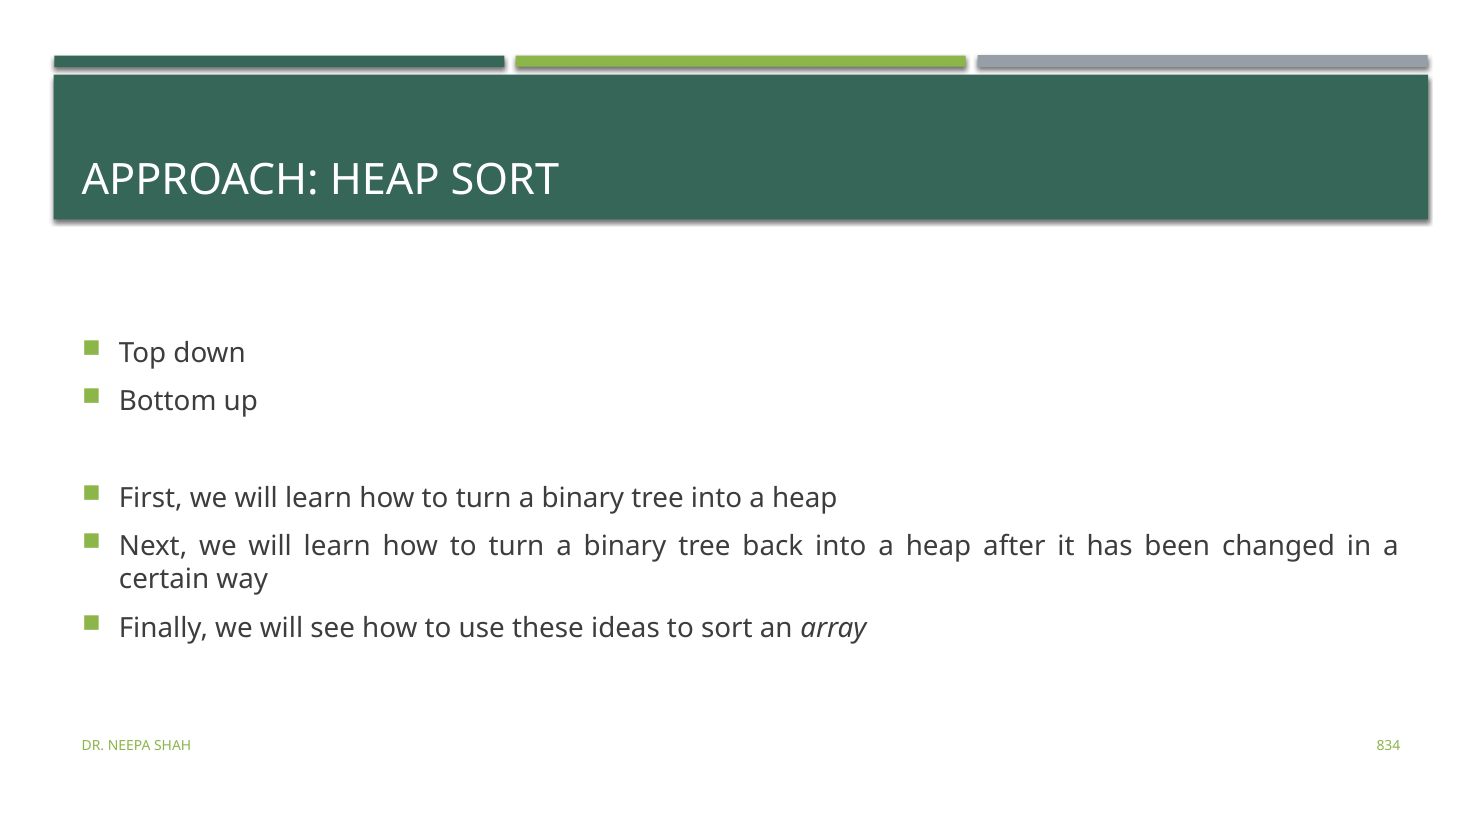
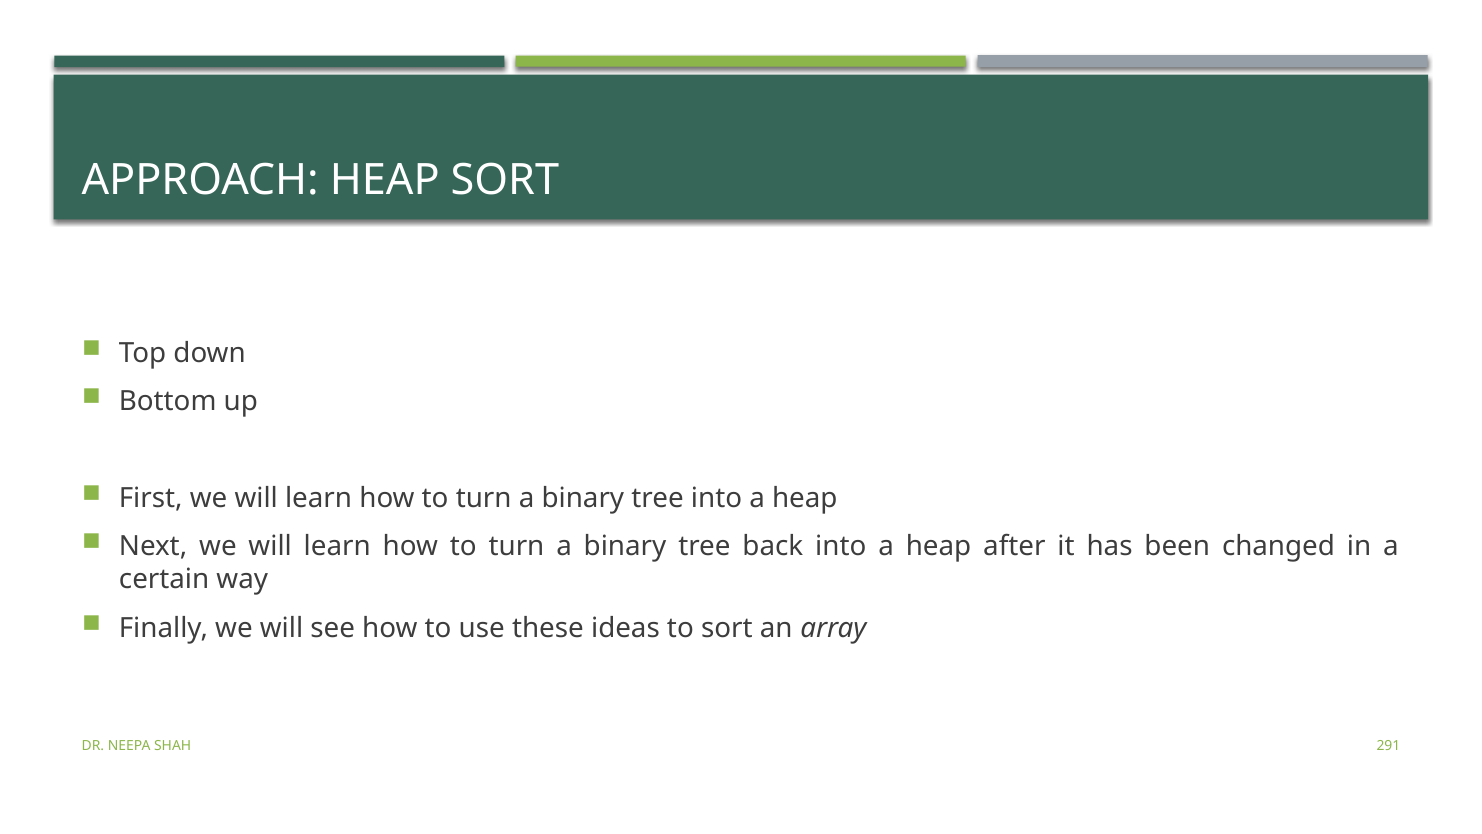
834: 834 -> 291
